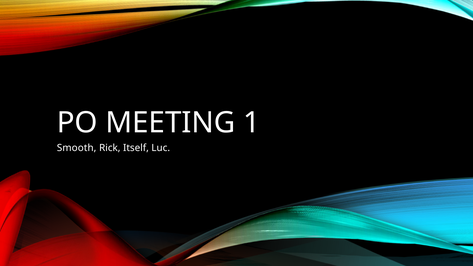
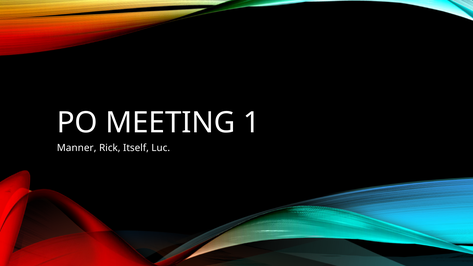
Smooth: Smooth -> Manner
